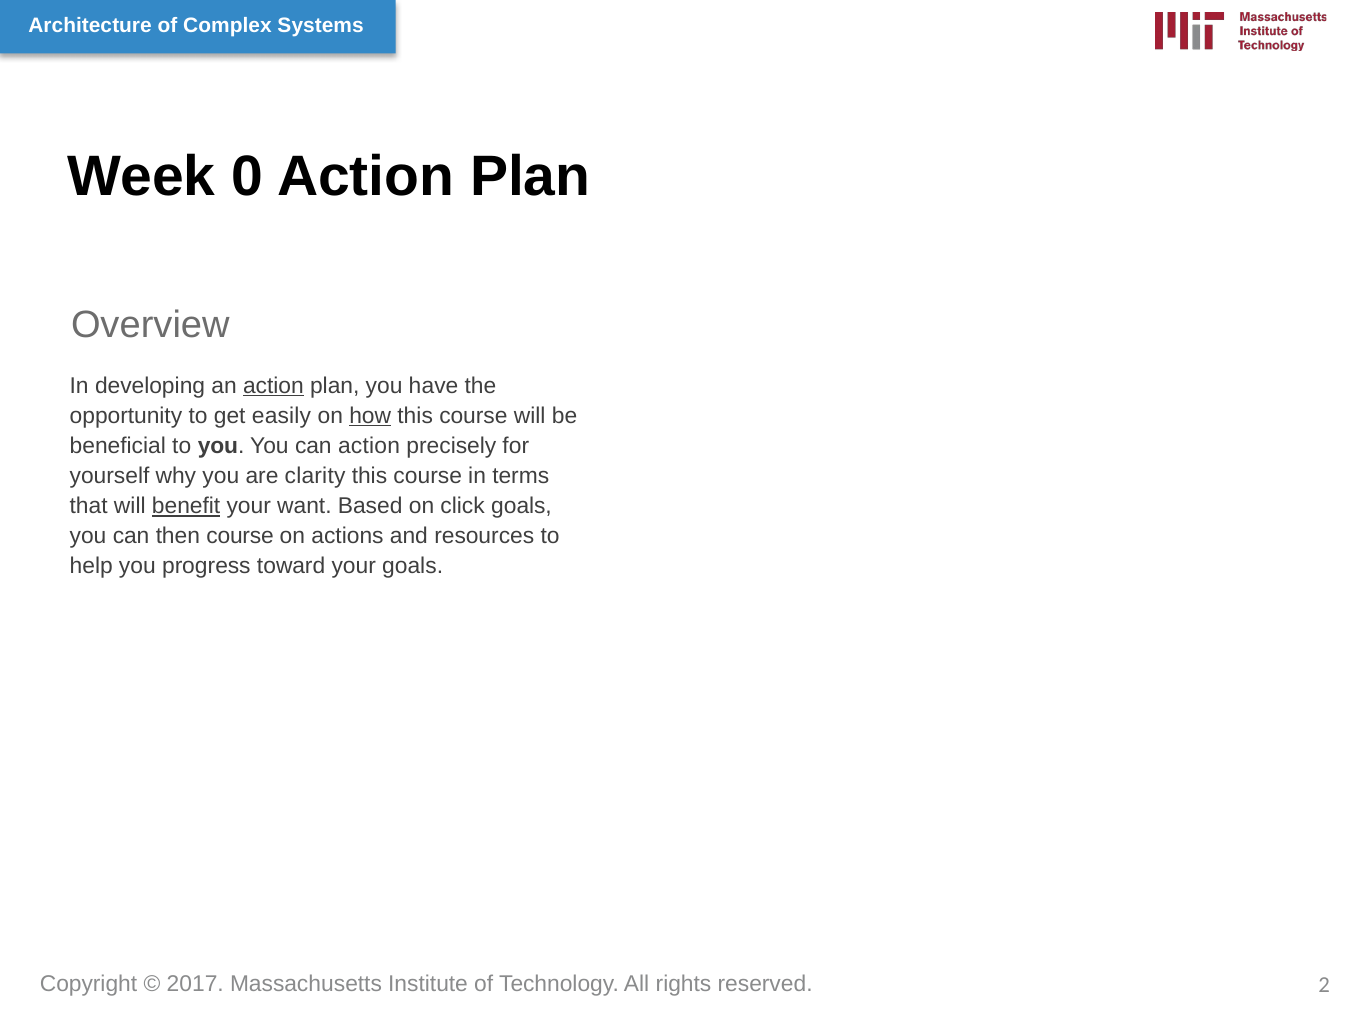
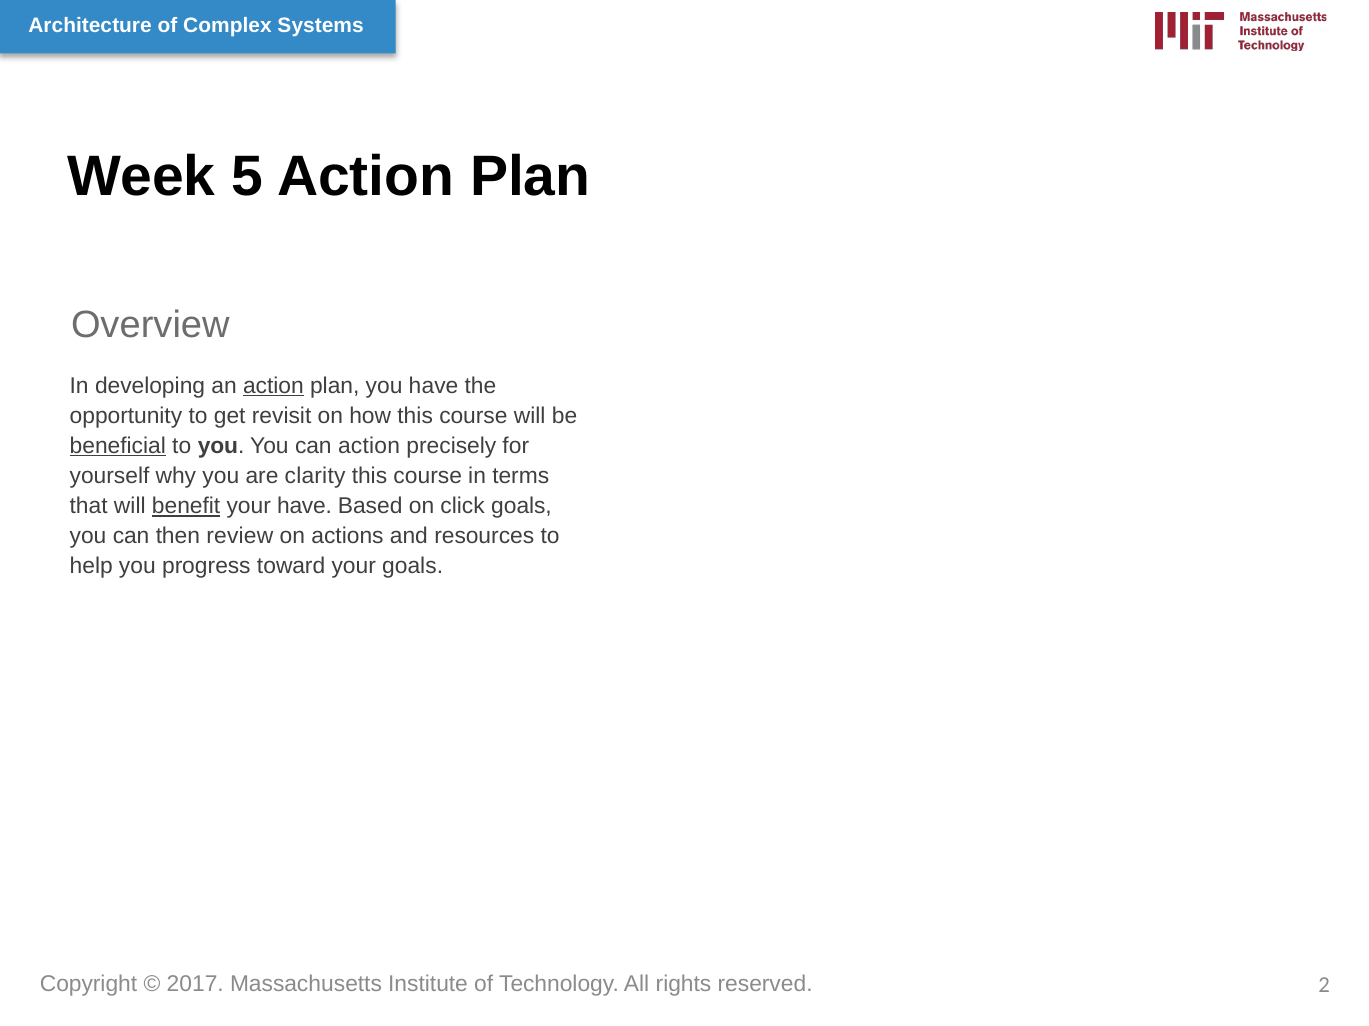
0: 0 -> 5
easily: easily -> revisit
how underline: present -> none
beneficial underline: none -> present
your want: want -> have
then course: course -> review
